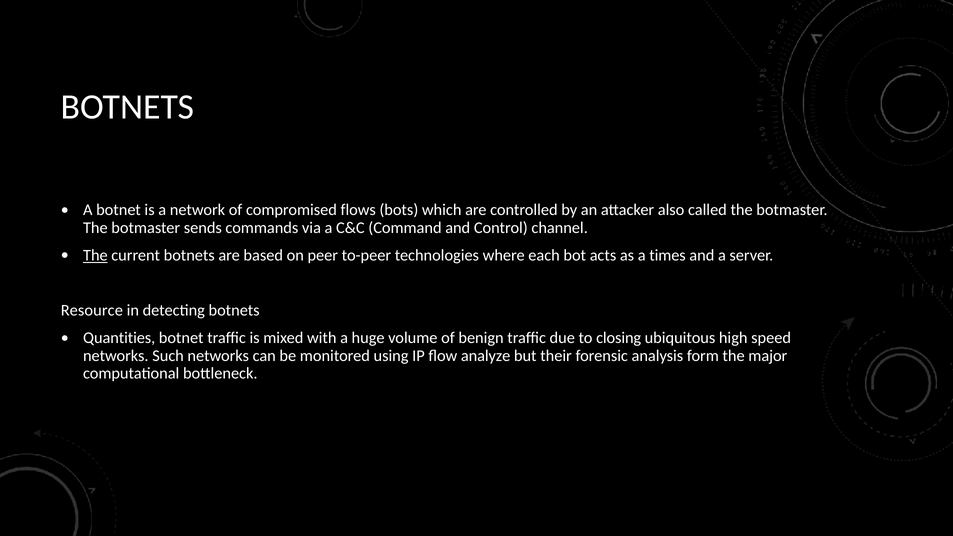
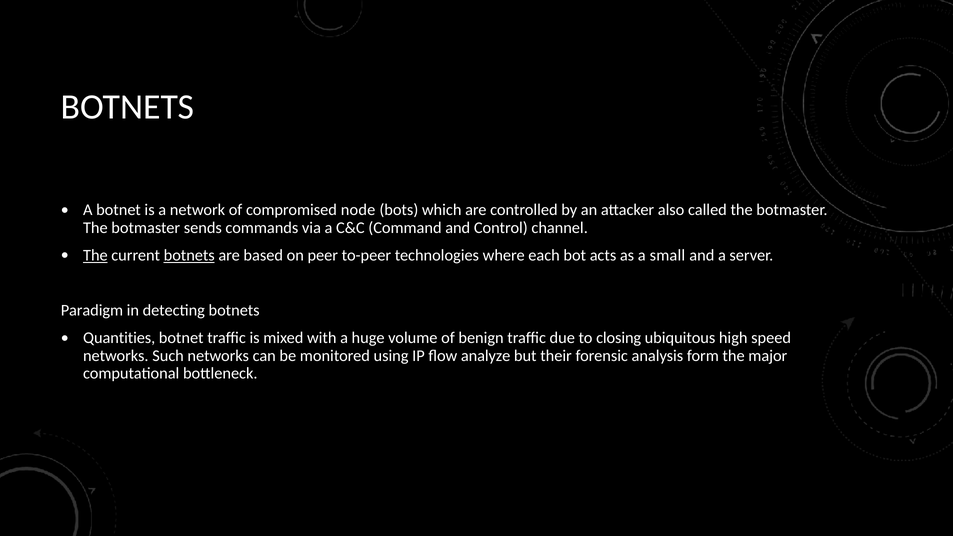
flows: flows -> node
botnets at (189, 255) underline: none -> present
times: times -> small
Resource: Resource -> Paradigm
